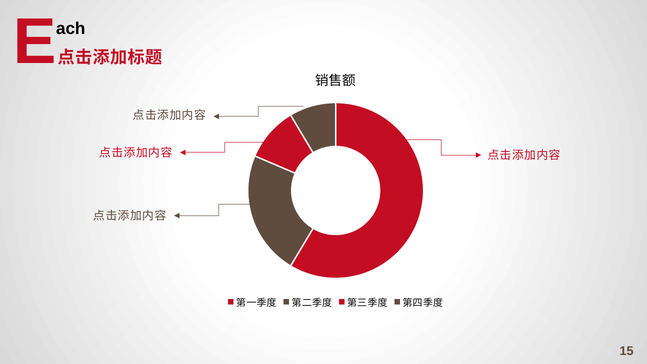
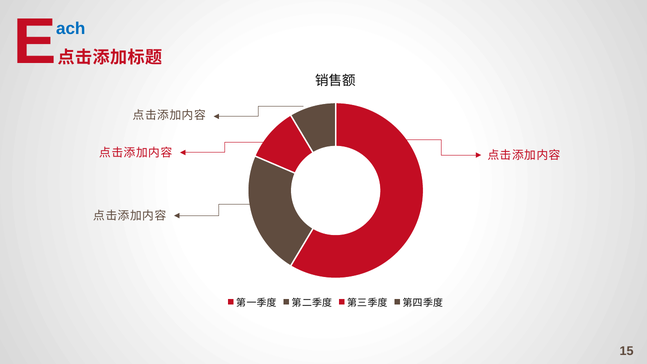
ach colour: black -> blue
